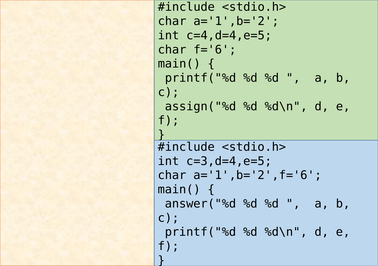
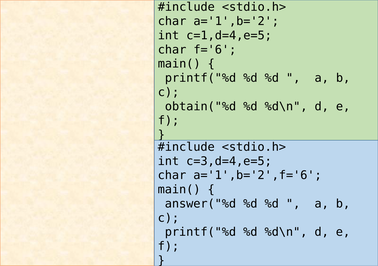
c=4,d=4,e=5: c=4,d=4,e=5 -> c=1,d=4,e=5
assign("%d: assign("%d -> obtain("%d
